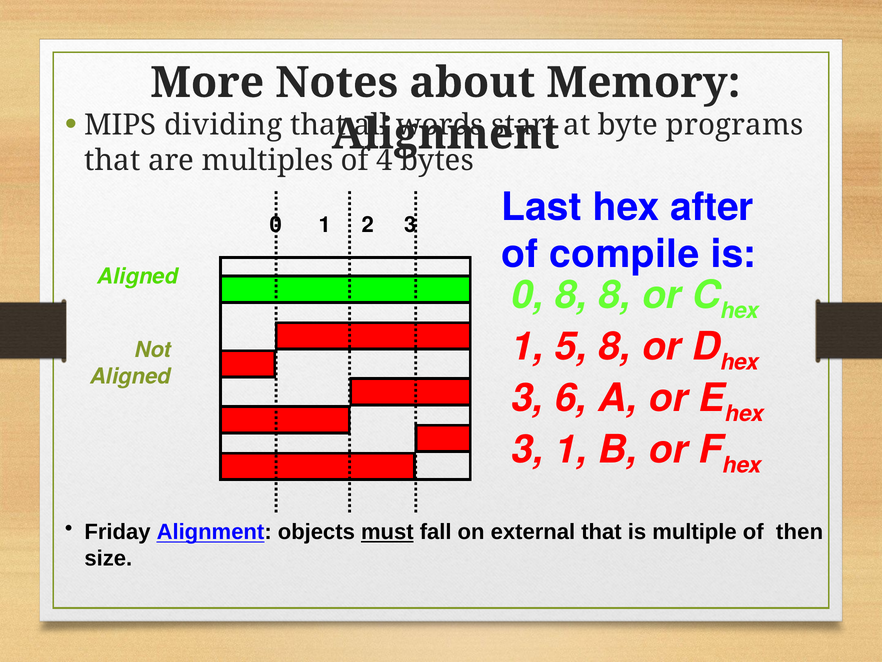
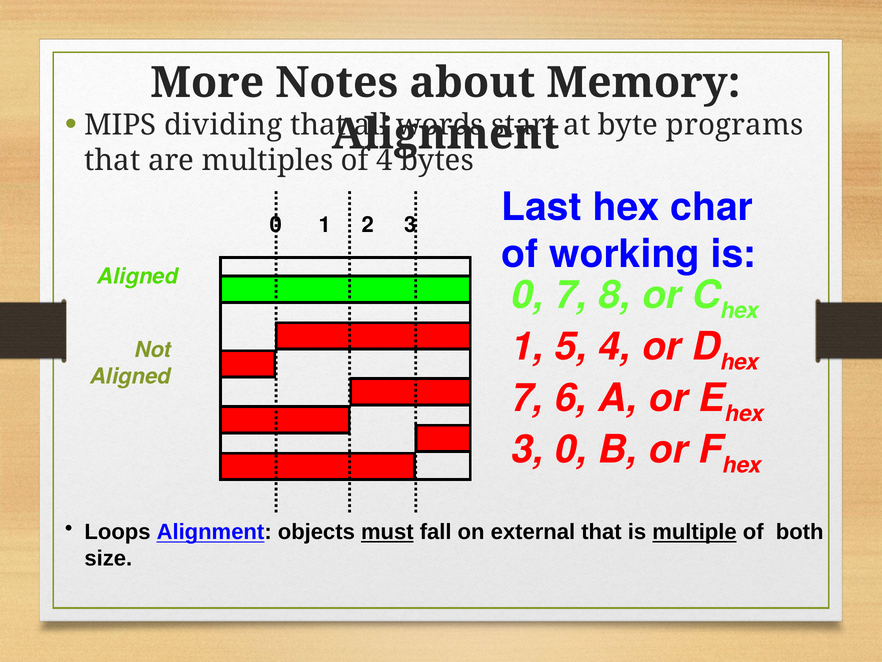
after: after -> char
compile: compile -> working
0 8: 8 -> 7
5 8: 8 -> 4
3 at (527, 398): 3 -> 7
3 1: 1 -> 0
Friday: Friday -> Loops
multiple underline: none -> present
then: then -> both
